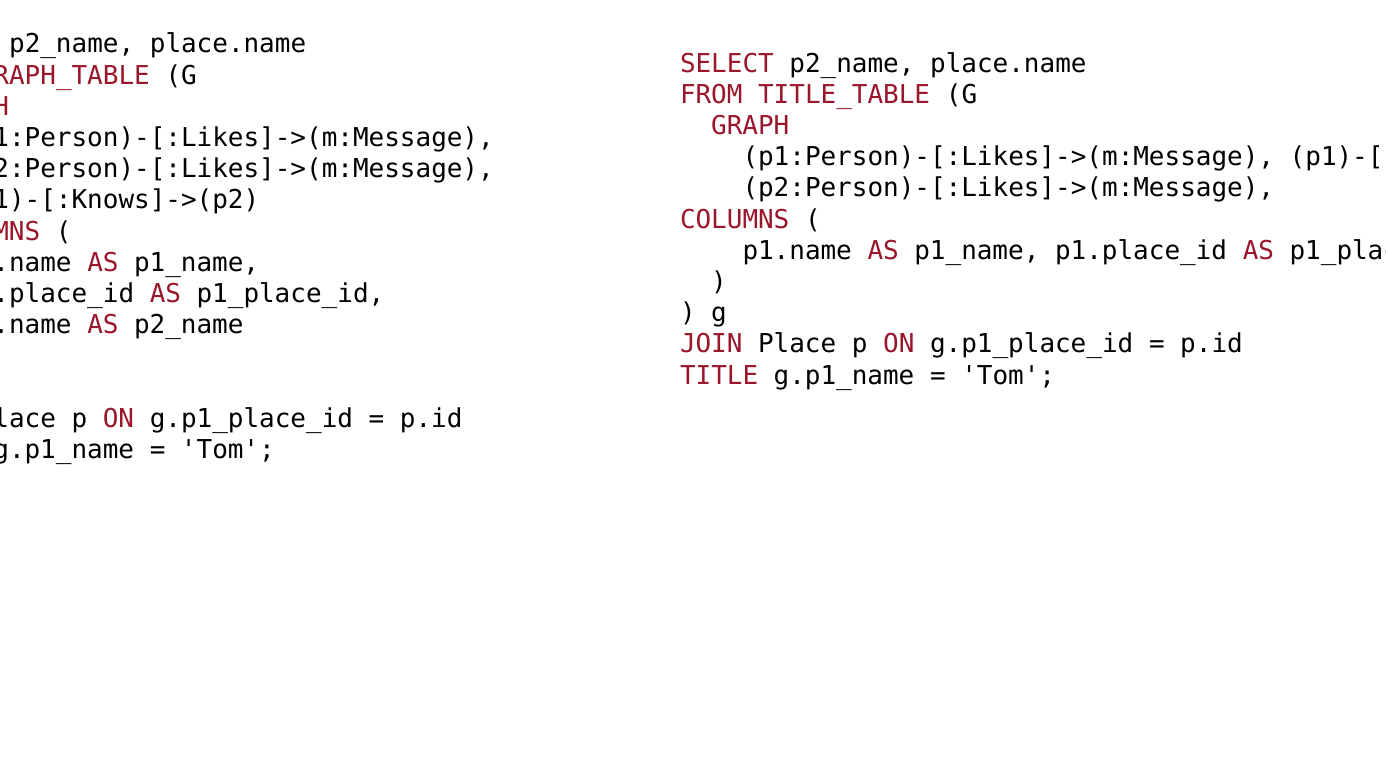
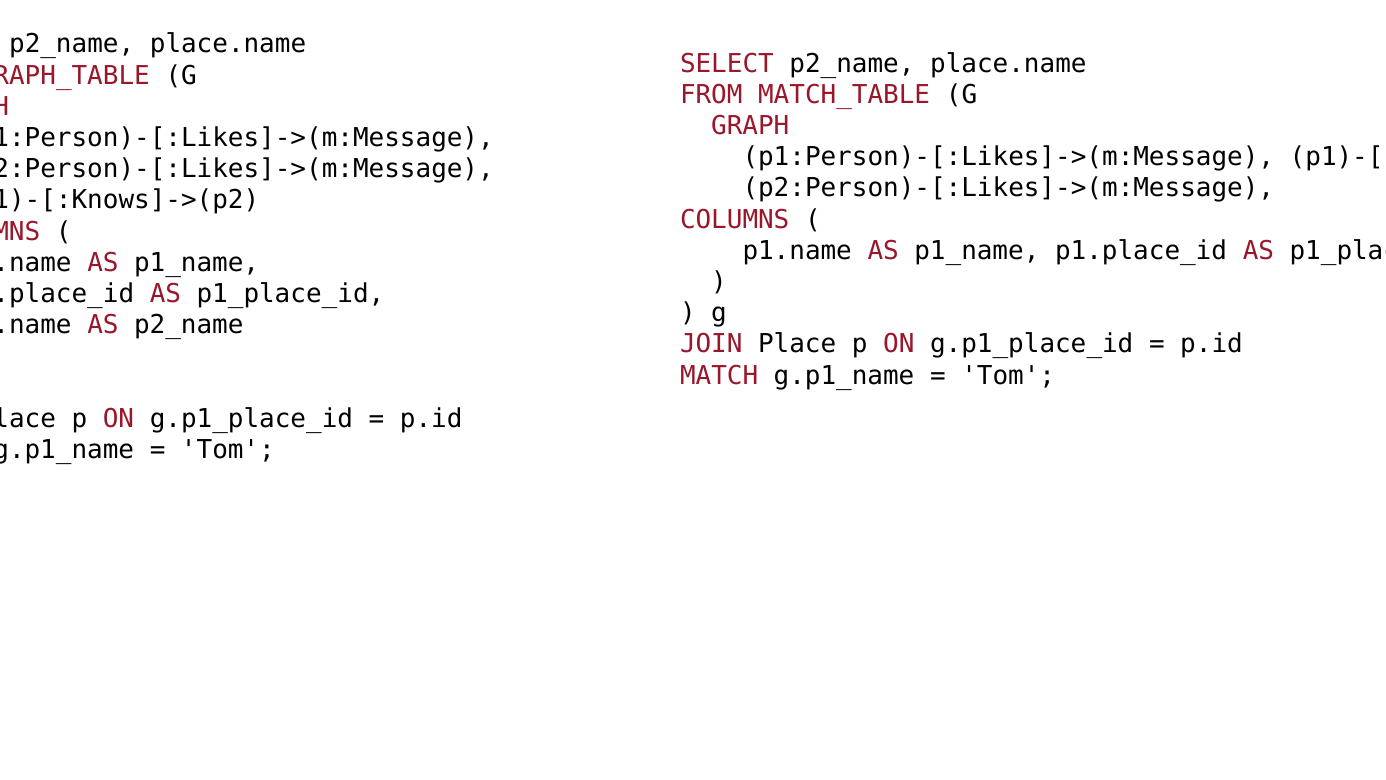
TITLE_TABLE: TITLE_TABLE -> MATCH_TABLE
TITLE at (719, 375): TITLE -> MATCH
